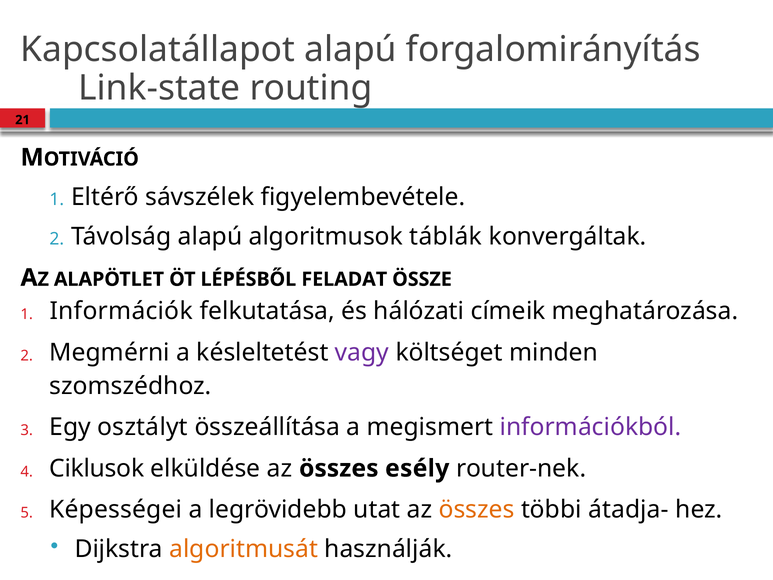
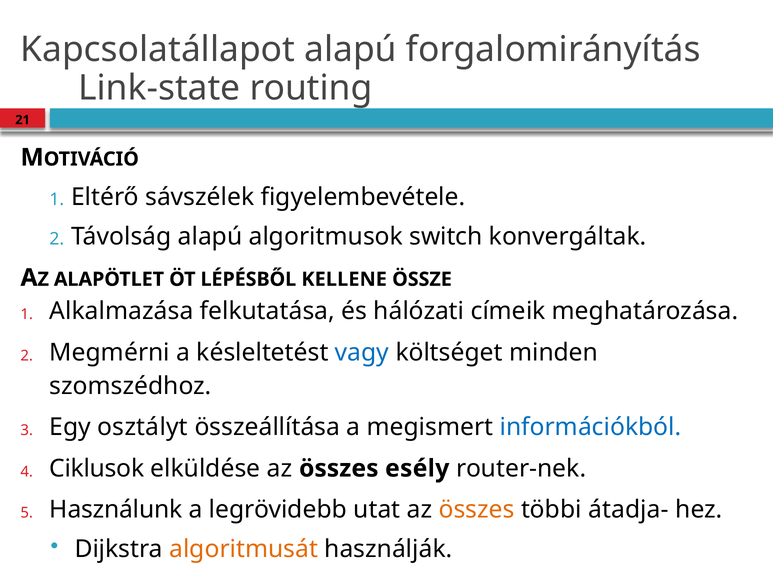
táblák: táblák -> switch
FELADAT: FELADAT -> KELLENE
Információk: Információk -> Alkalmazása
vagy colour: purple -> blue
információkból colour: purple -> blue
Képességei: Képességei -> Használunk
